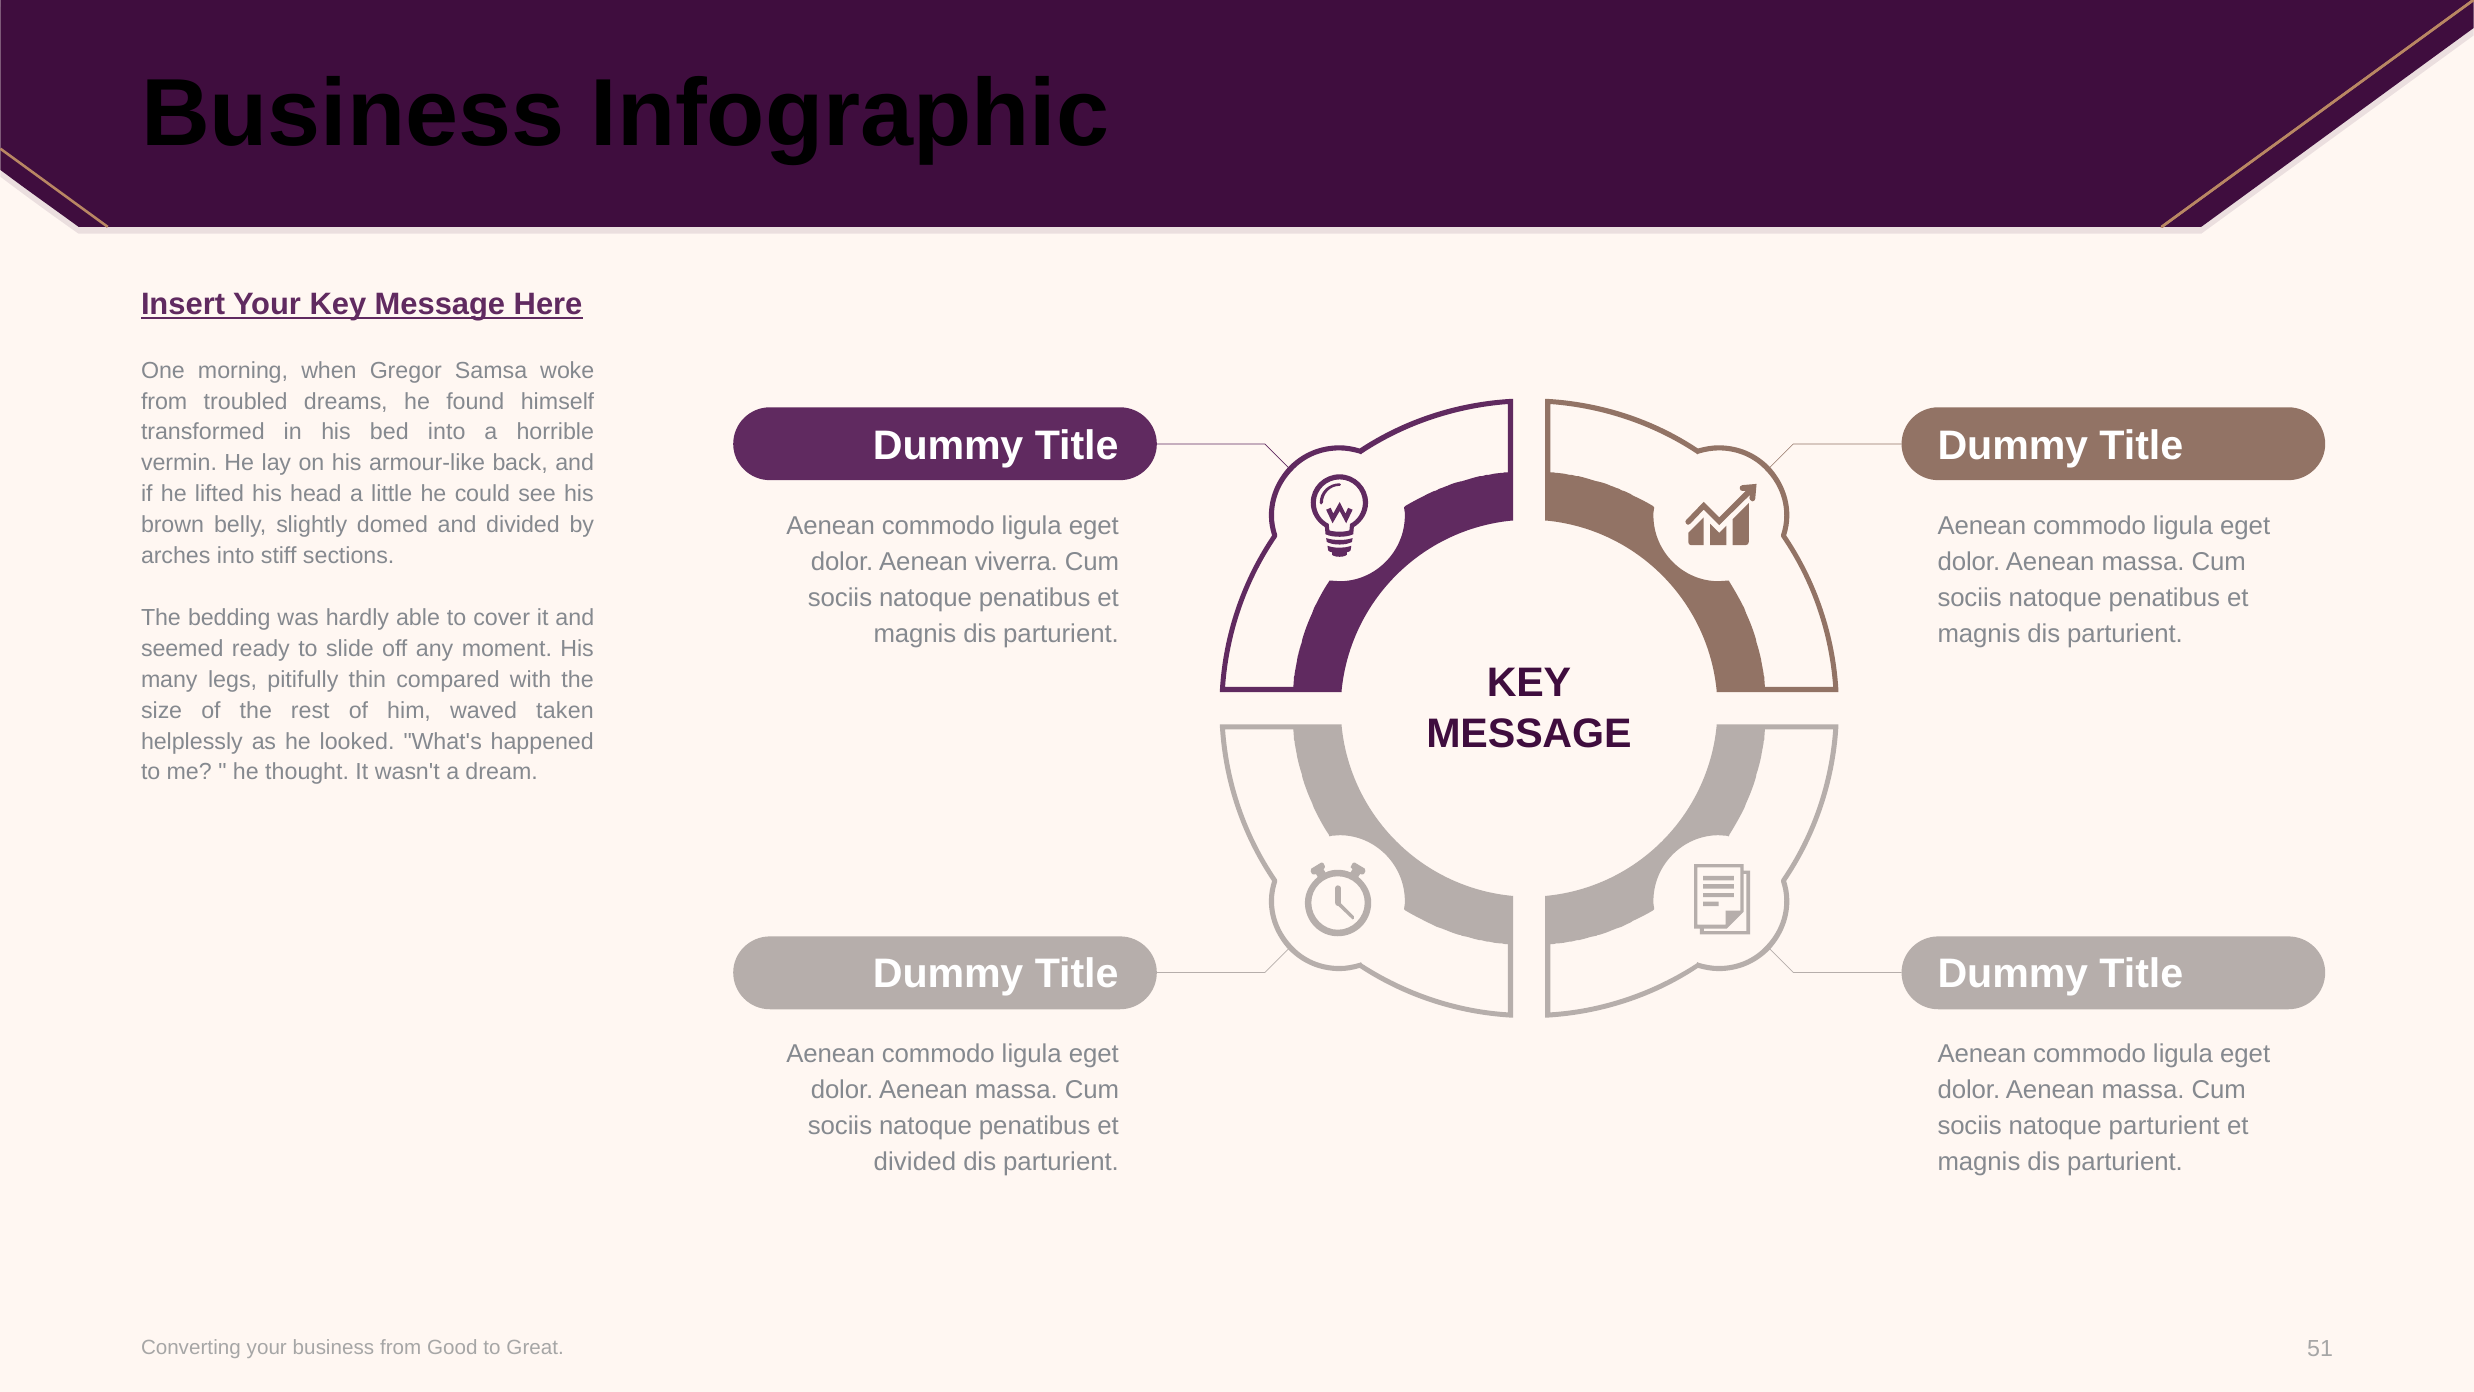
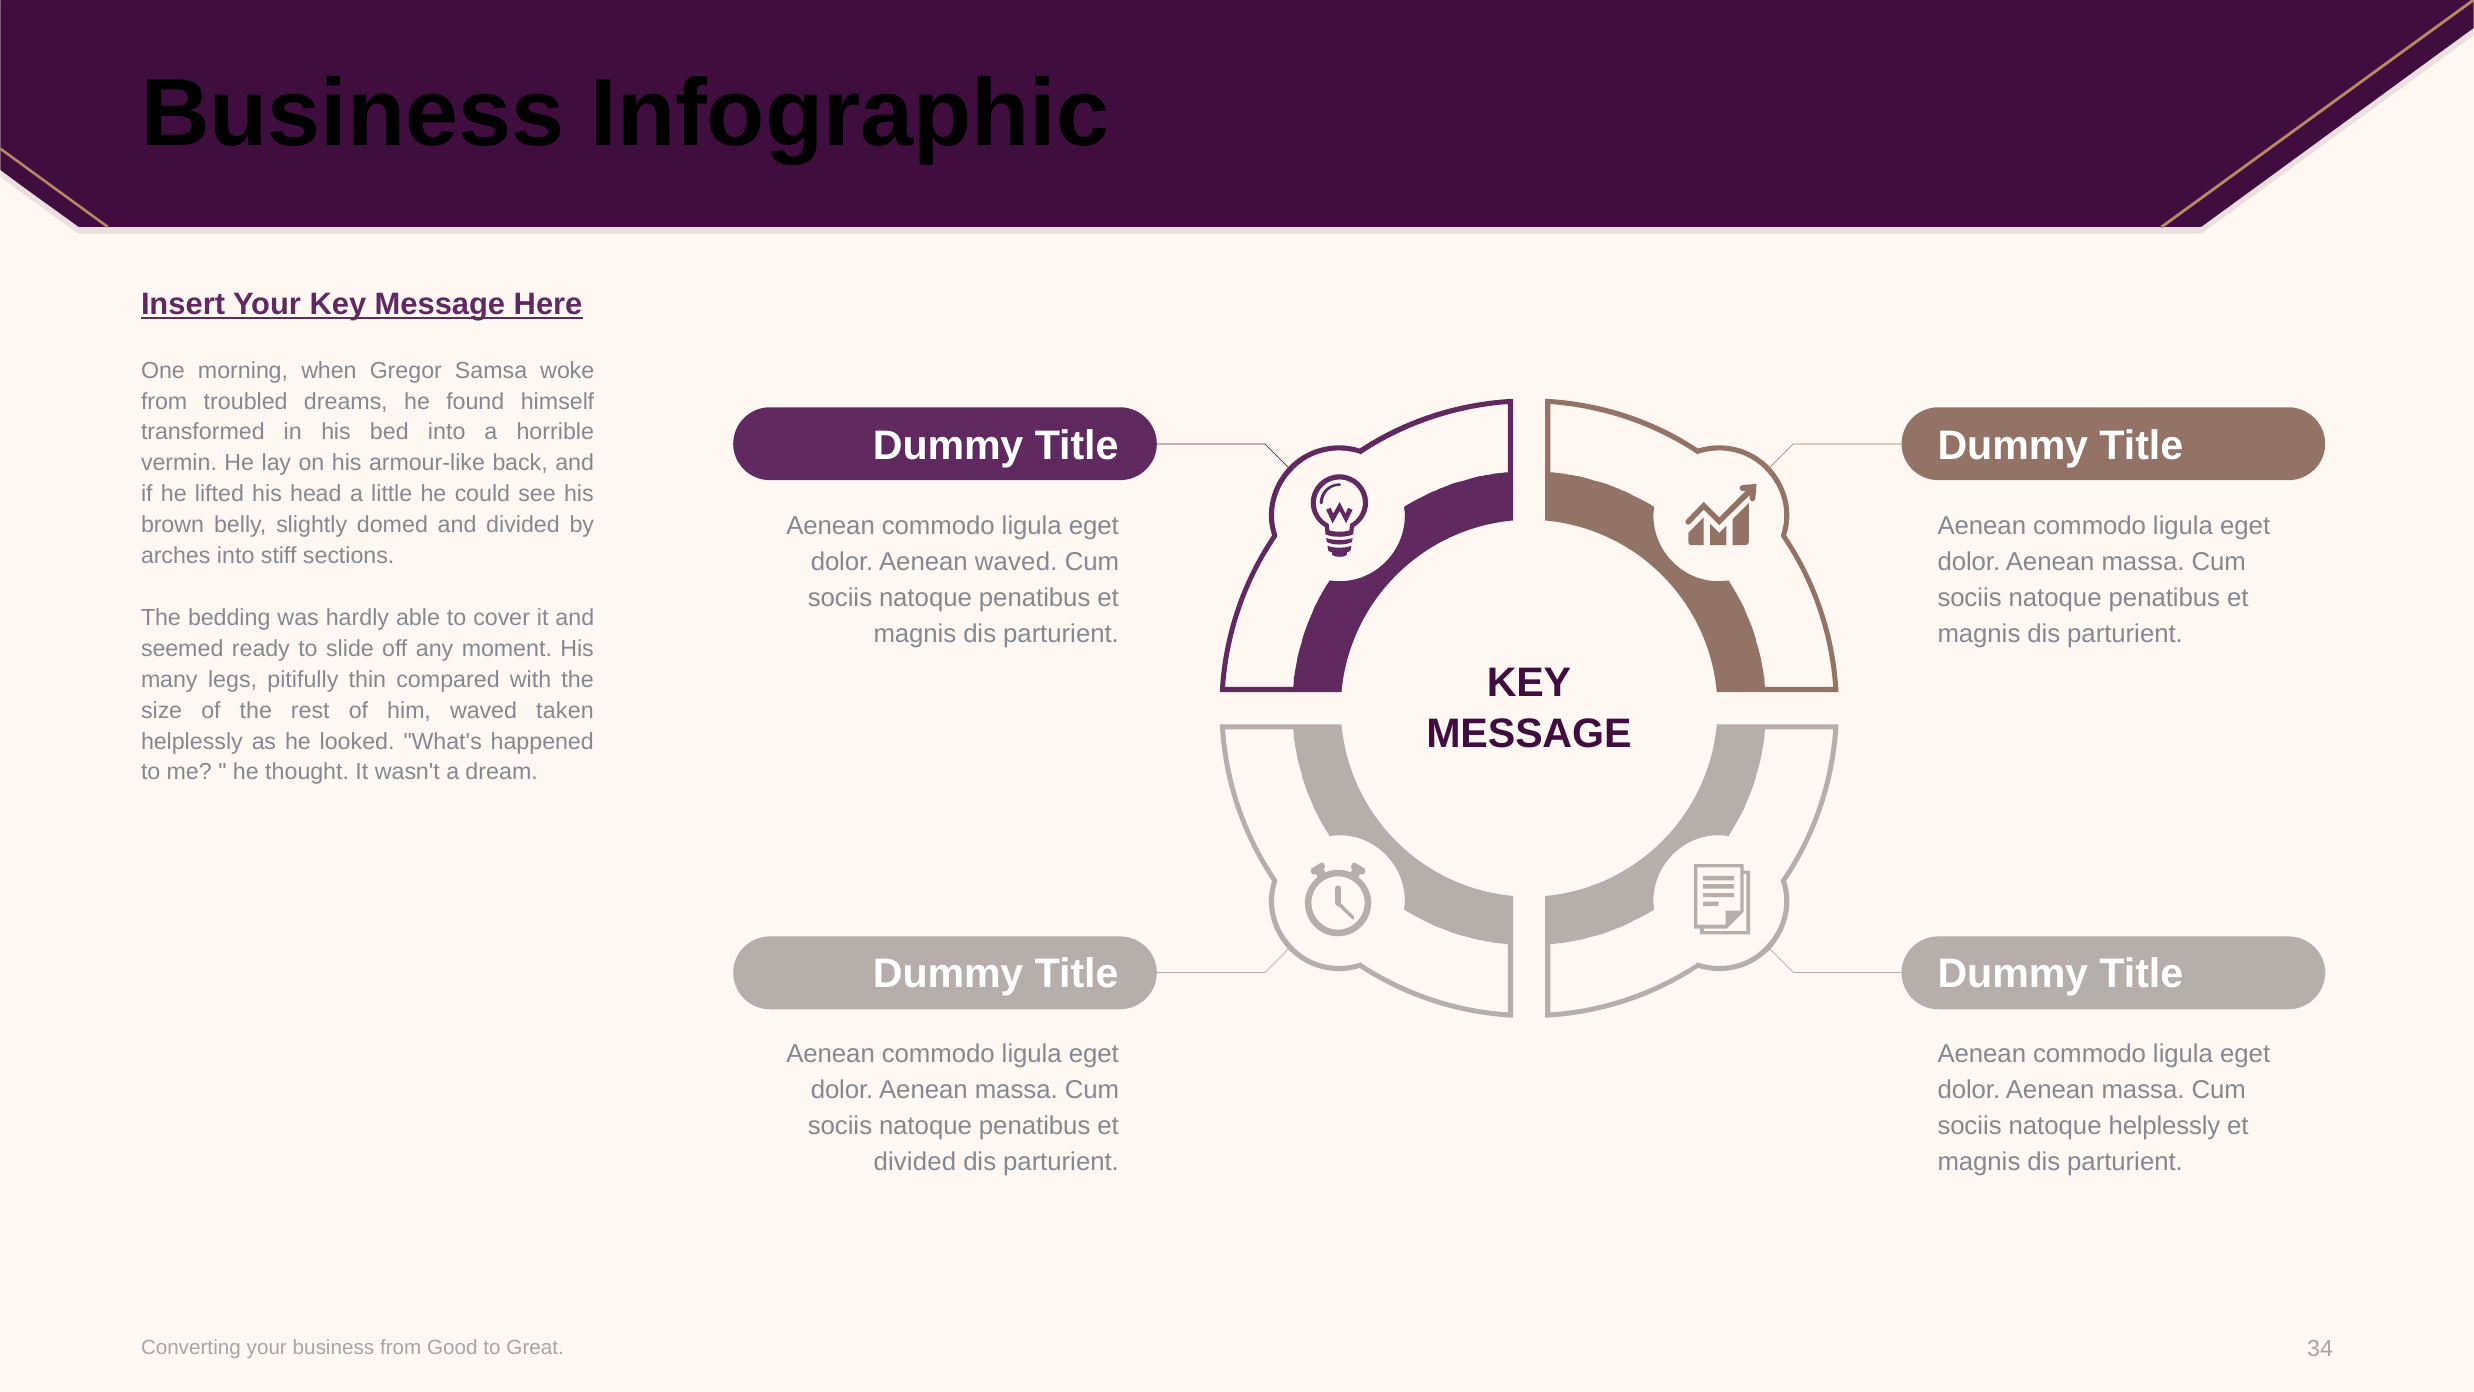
Aenean viverra: viverra -> waved
natoque parturient: parturient -> helplessly
51: 51 -> 34
